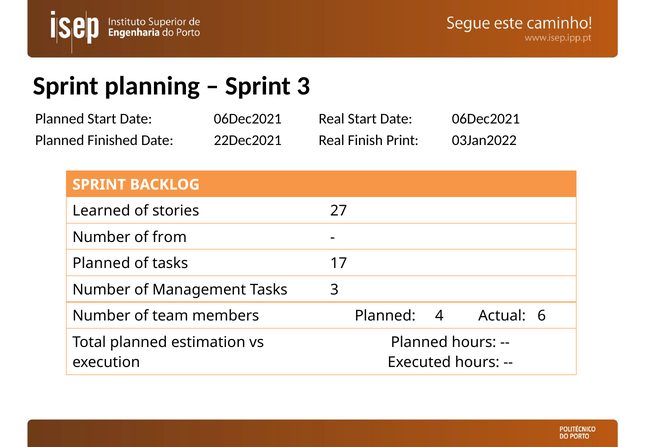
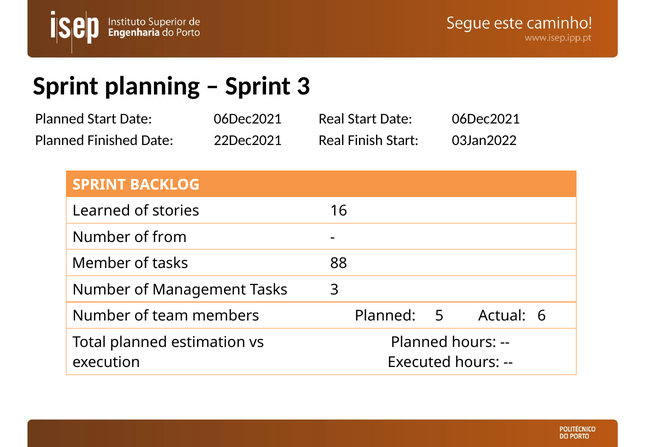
Finish Print: Print -> Start
27: 27 -> 16
Planned at (101, 263): Planned -> Member
17: 17 -> 88
4: 4 -> 5
